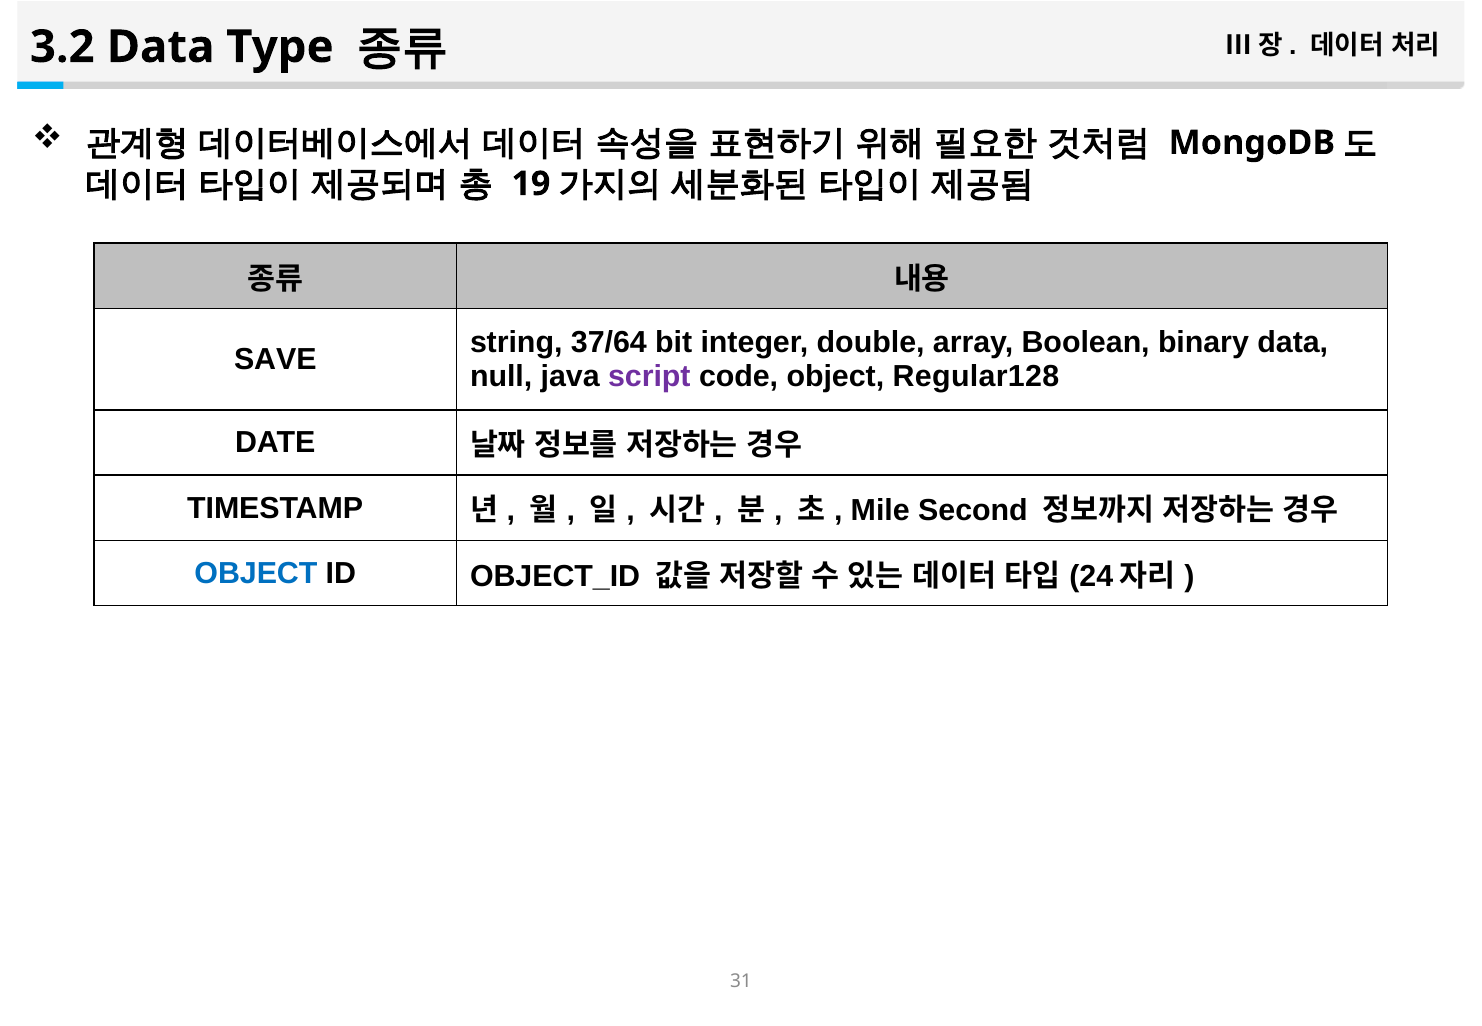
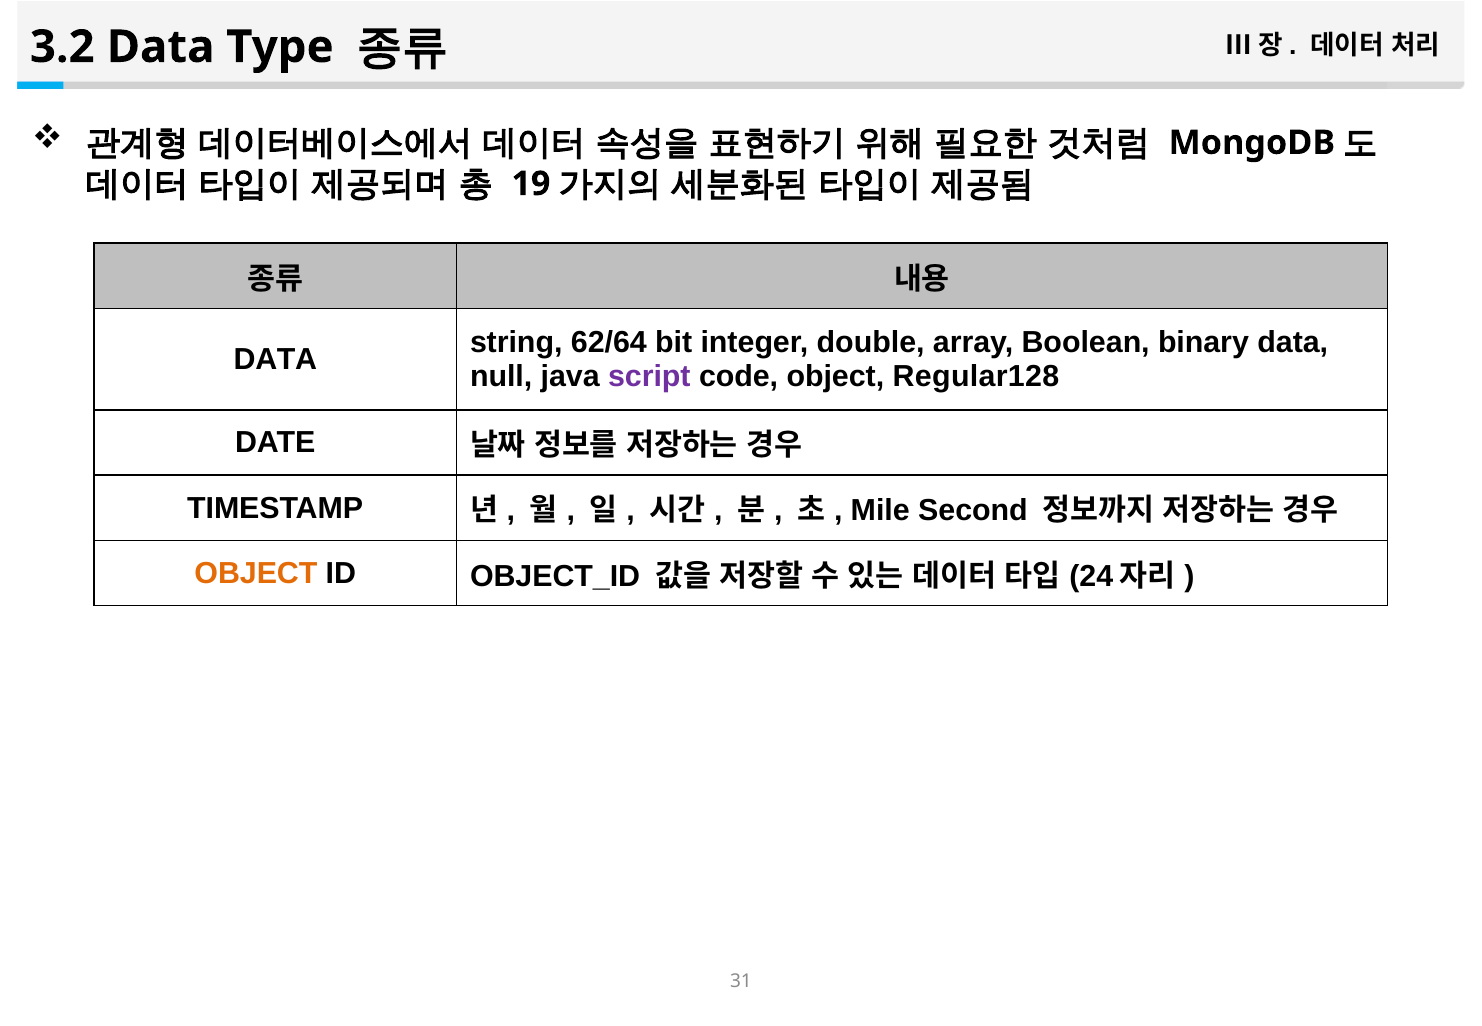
37/64: 37/64 -> 62/64
SAVE at (275, 360): SAVE -> DATA
OBJECT at (256, 574) colour: blue -> orange
